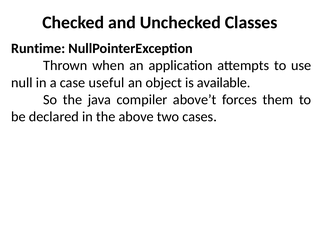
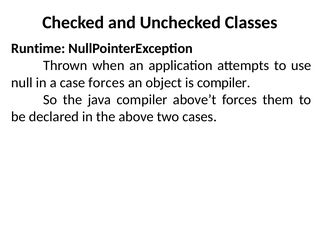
case useful: useful -> forces
is available: available -> compiler
